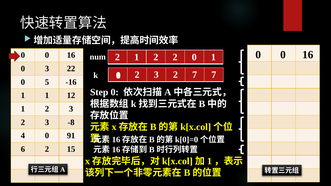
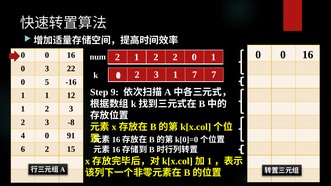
2 at (175, 75): 2 -> 1
Step 0: 0 -> 9
